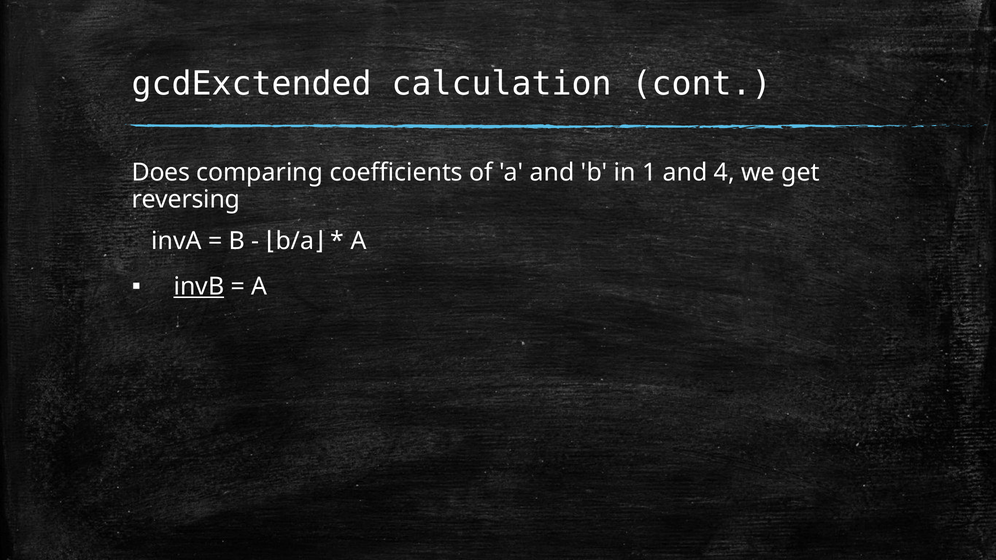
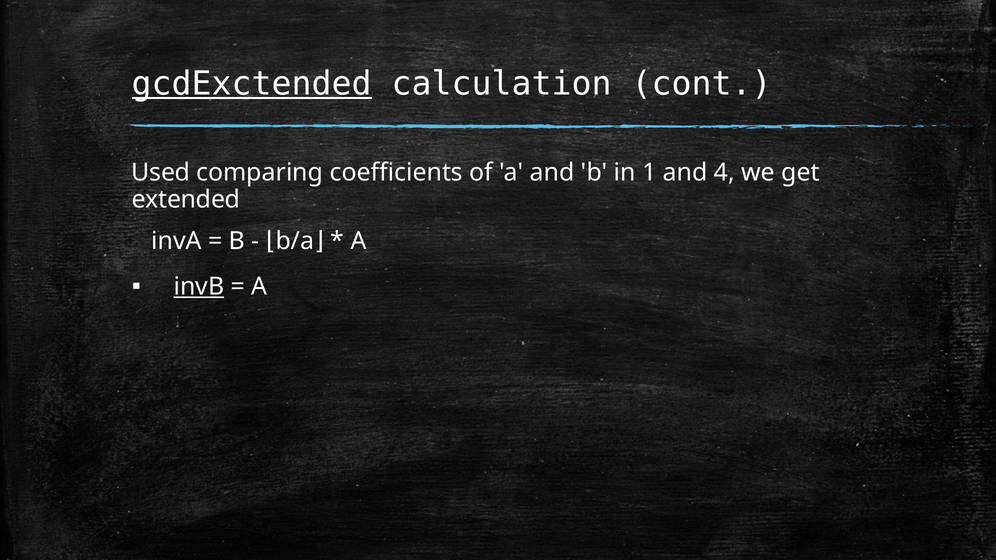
gcdExctended underline: none -> present
Does: Does -> Used
reversing: reversing -> extended
